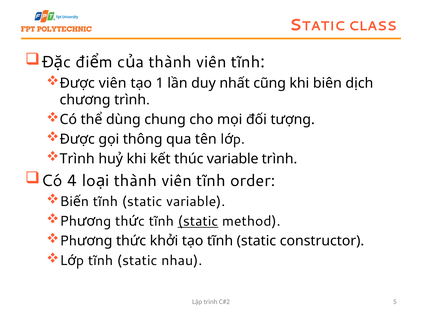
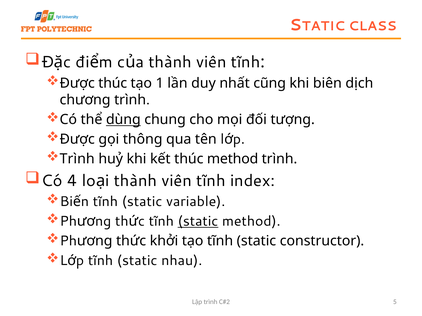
Được viên: viên -> thúc
dùng underline: none -> present
thúc variable: variable -> method
order: order -> index
